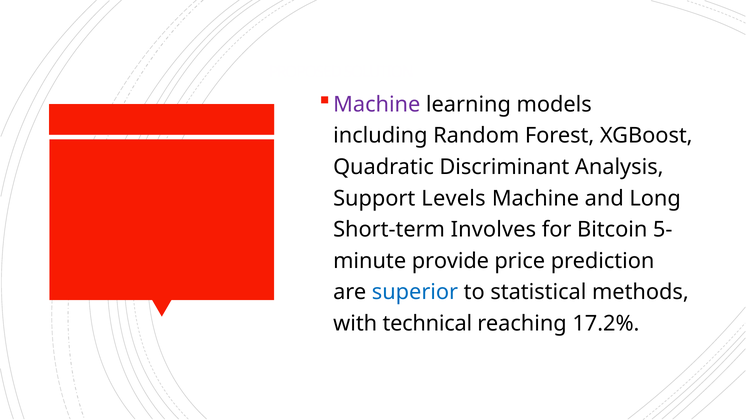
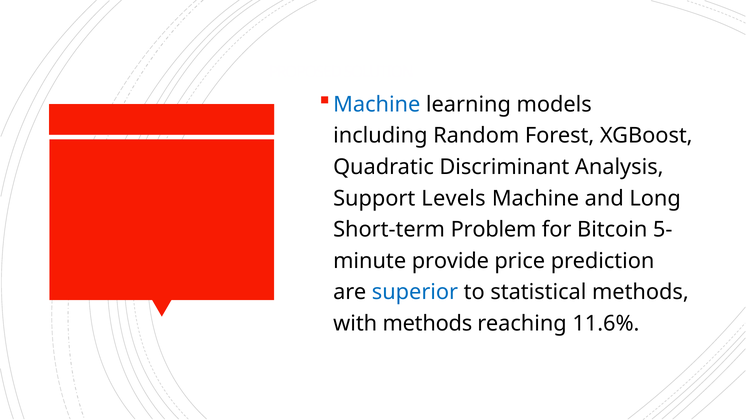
Machine at (377, 105) colour: purple -> blue
Involves: Involves -> Problem
with technical: technical -> methods
17.2%: 17.2% -> 11.6%
